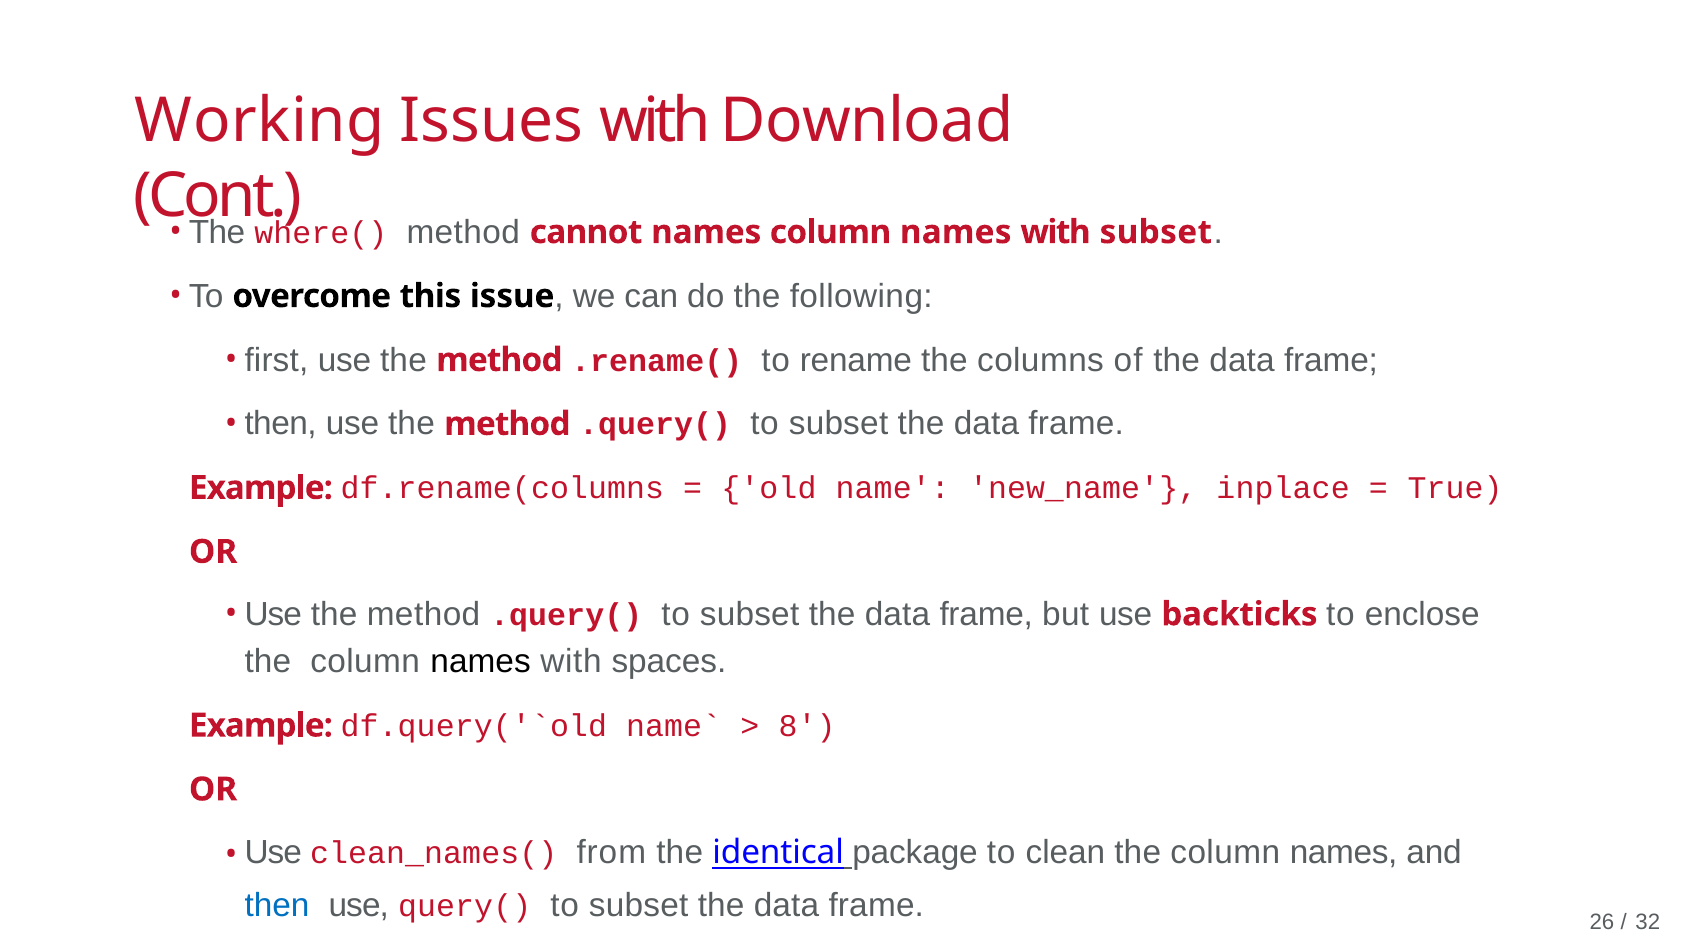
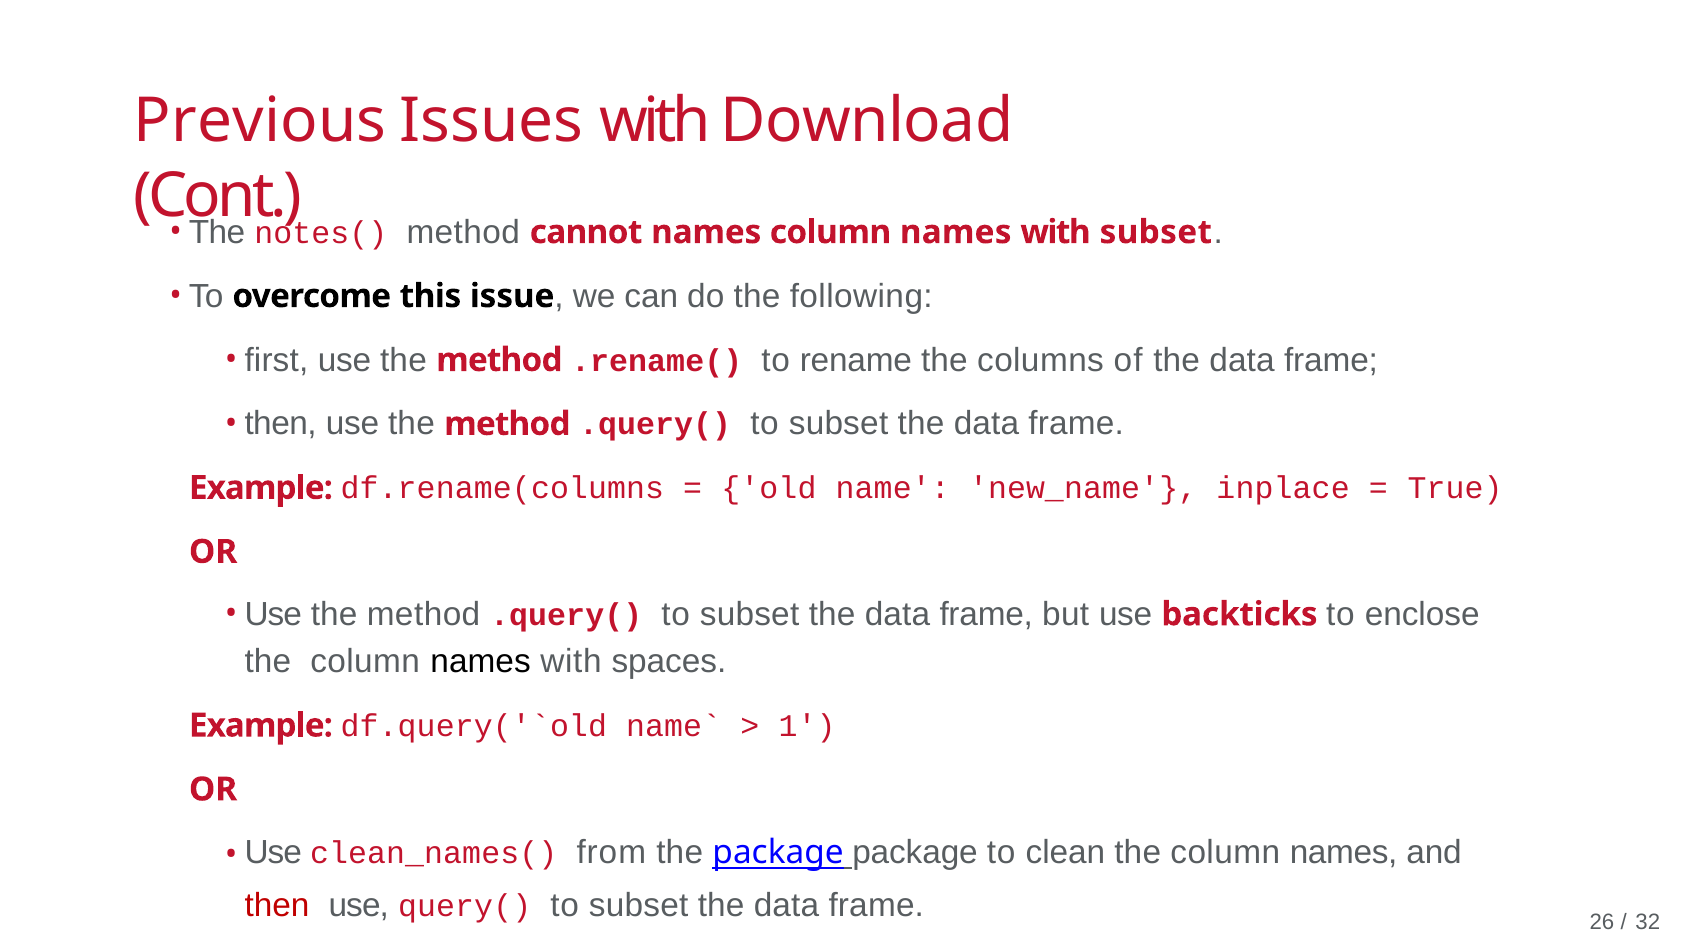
Working: Working -> Previous
where(: where( -> notes(
8: 8 -> 1
the identical: identical -> package
then at (277, 906) colour: blue -> red
